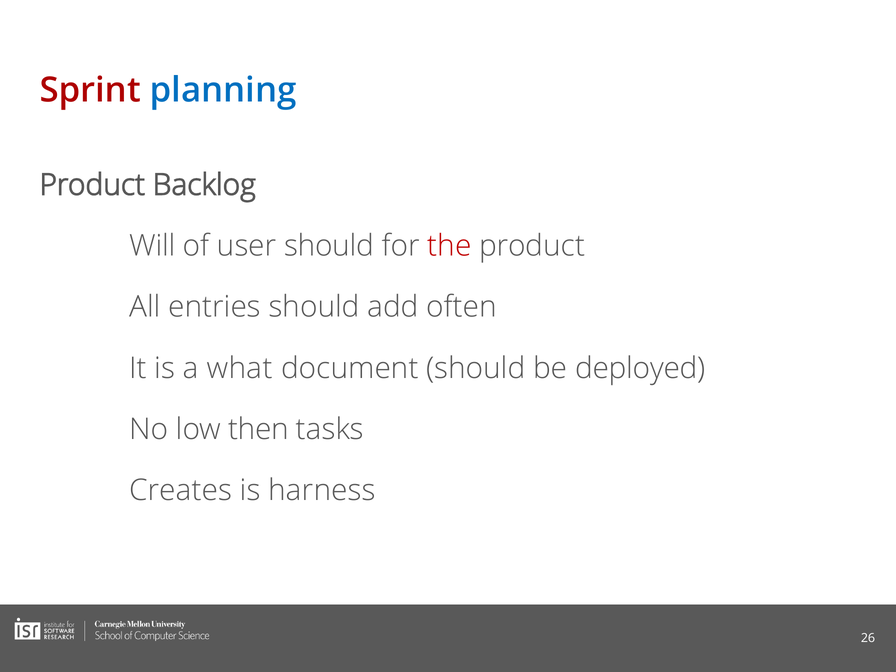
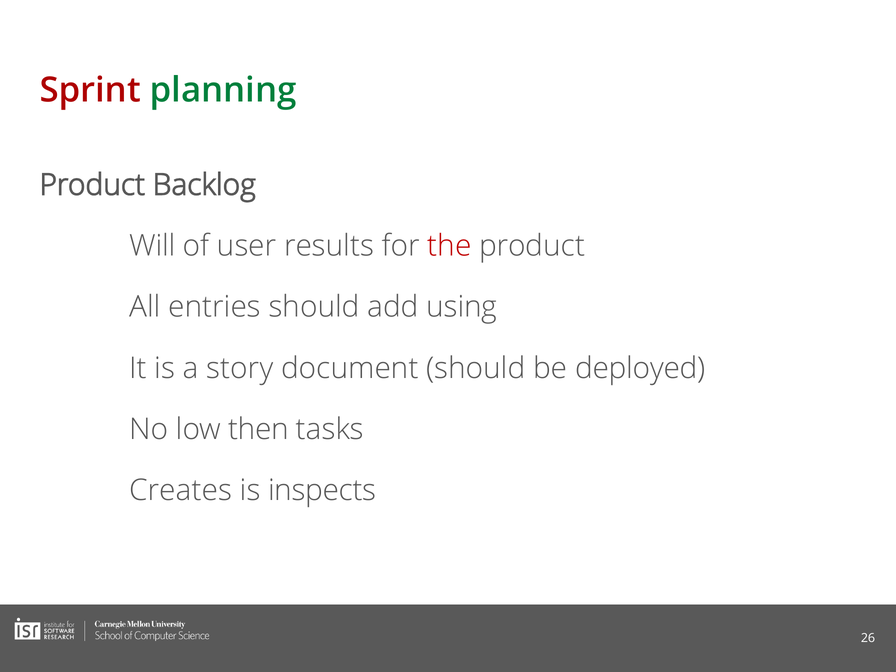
planning colour: blue -> green
user should: should -> results
often: often -> using
what: what -> story
harness: harness -> inspects
